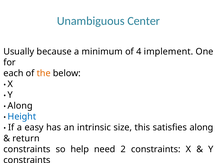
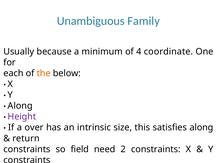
Center: Center -> Family
implement: implement -> coordinate
Height colour: blue -> purple
easy: easy -> over
help: help -> field
